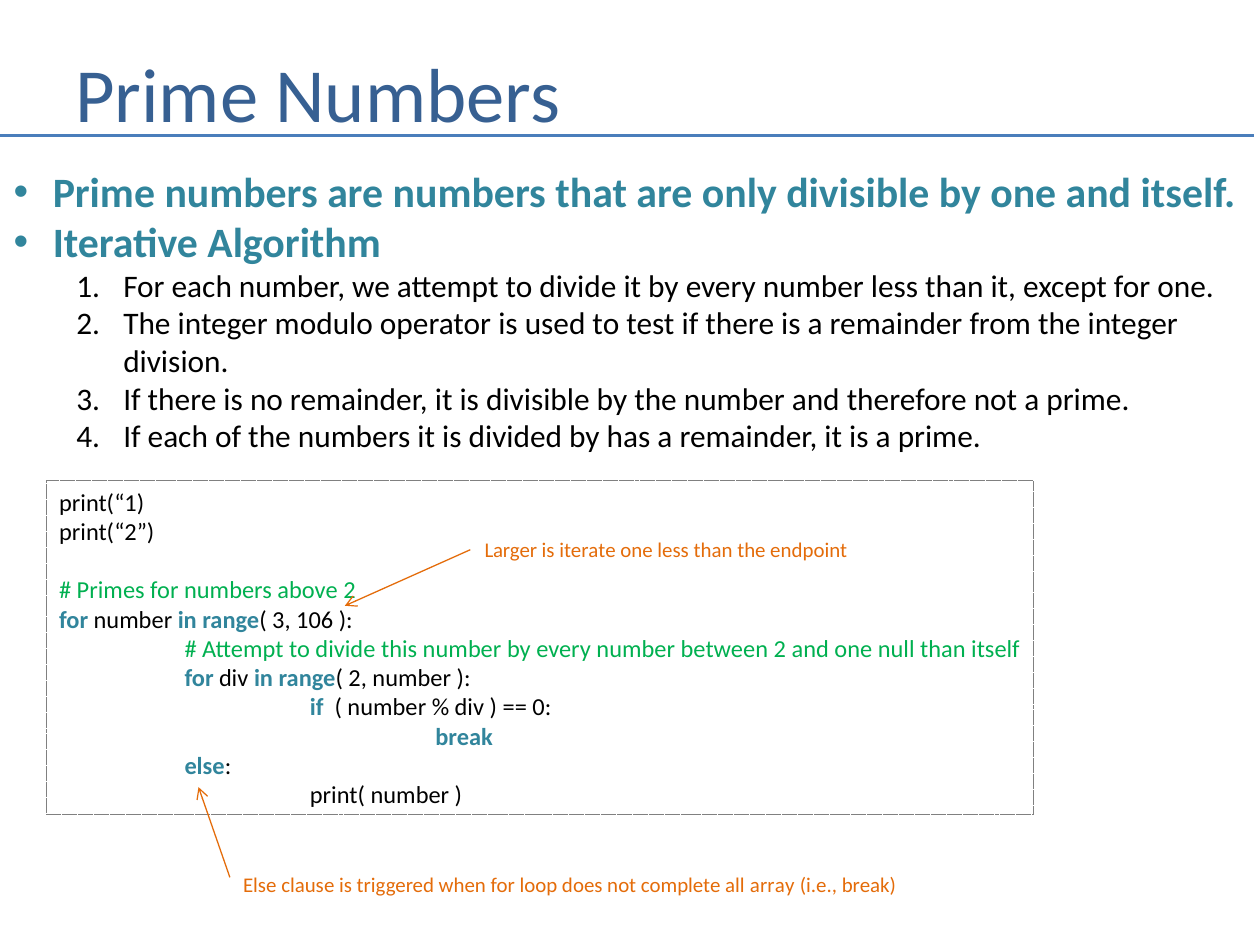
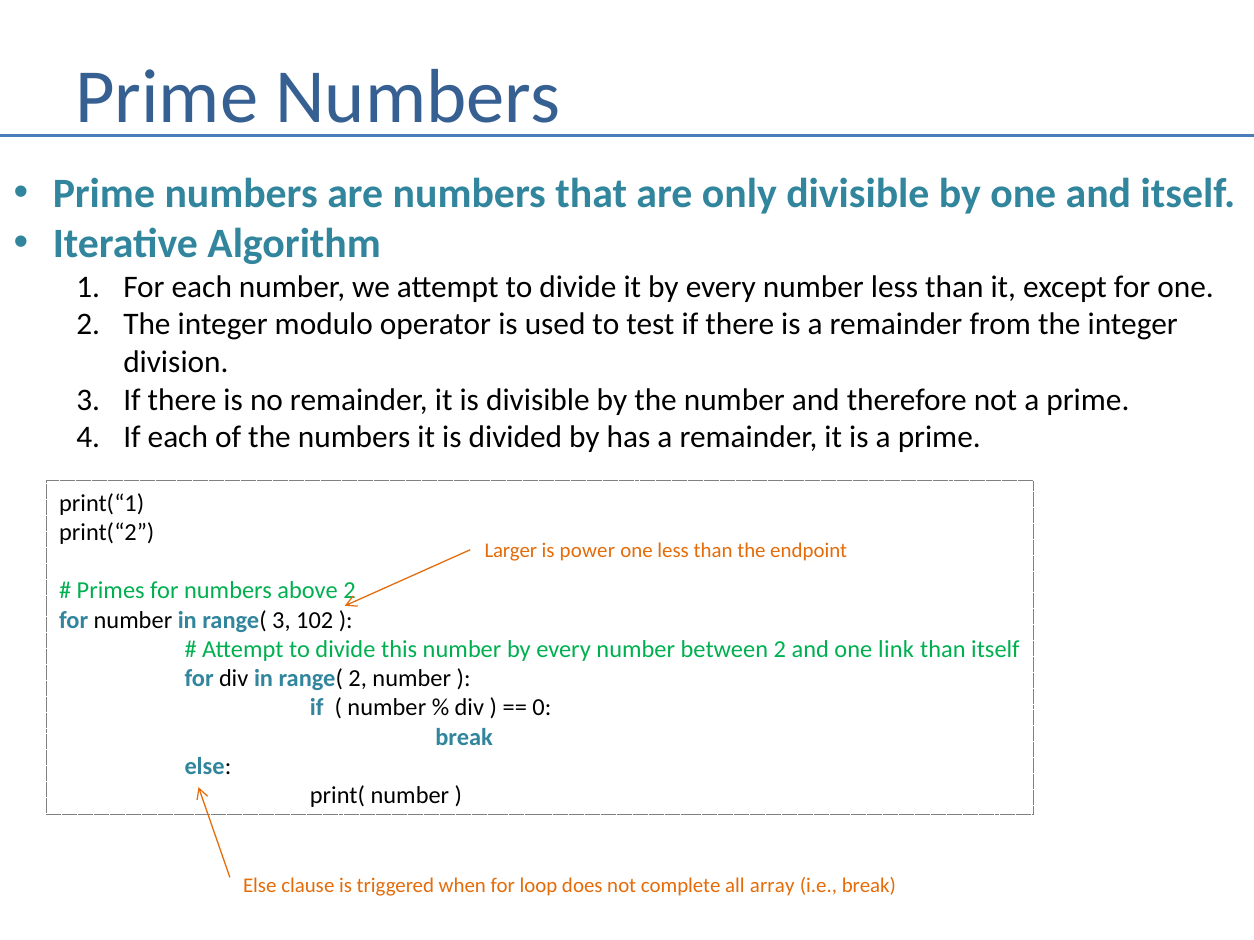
iterate: iterate -> power
106: 106 -> 102
null: null -> link
